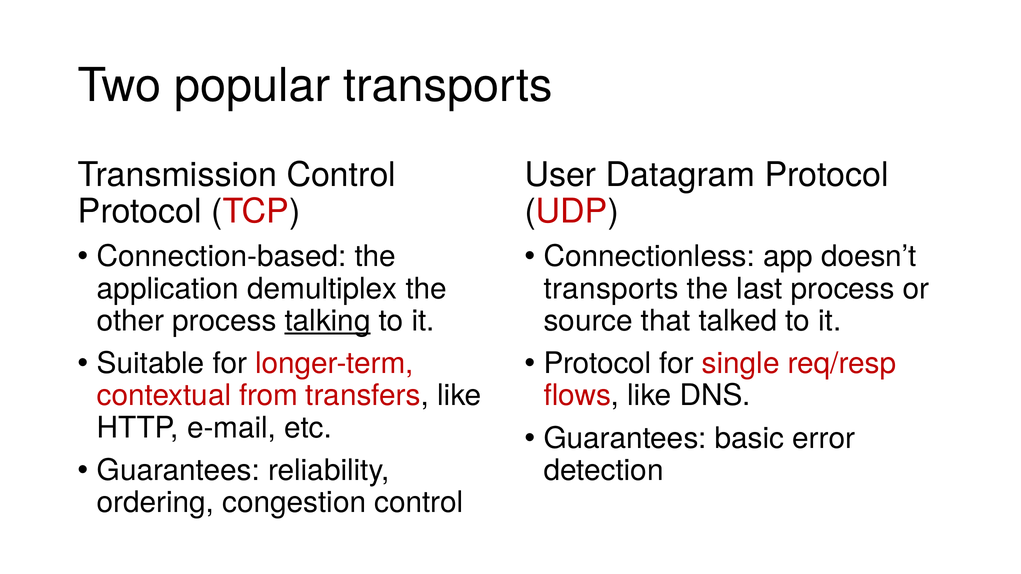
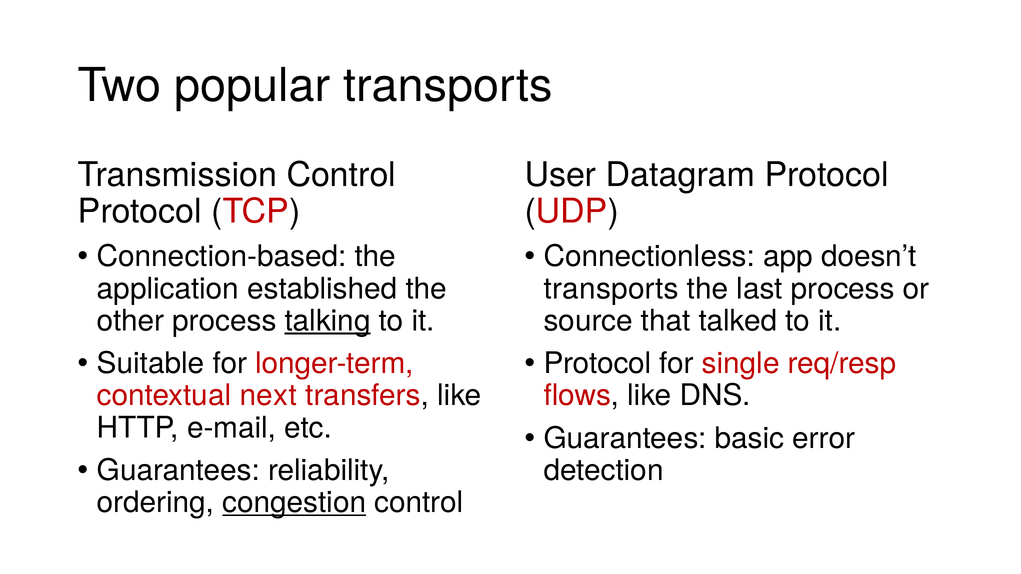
demultiplex: demultiplex -> established
from: from -> next
congestion underline: none -> present
